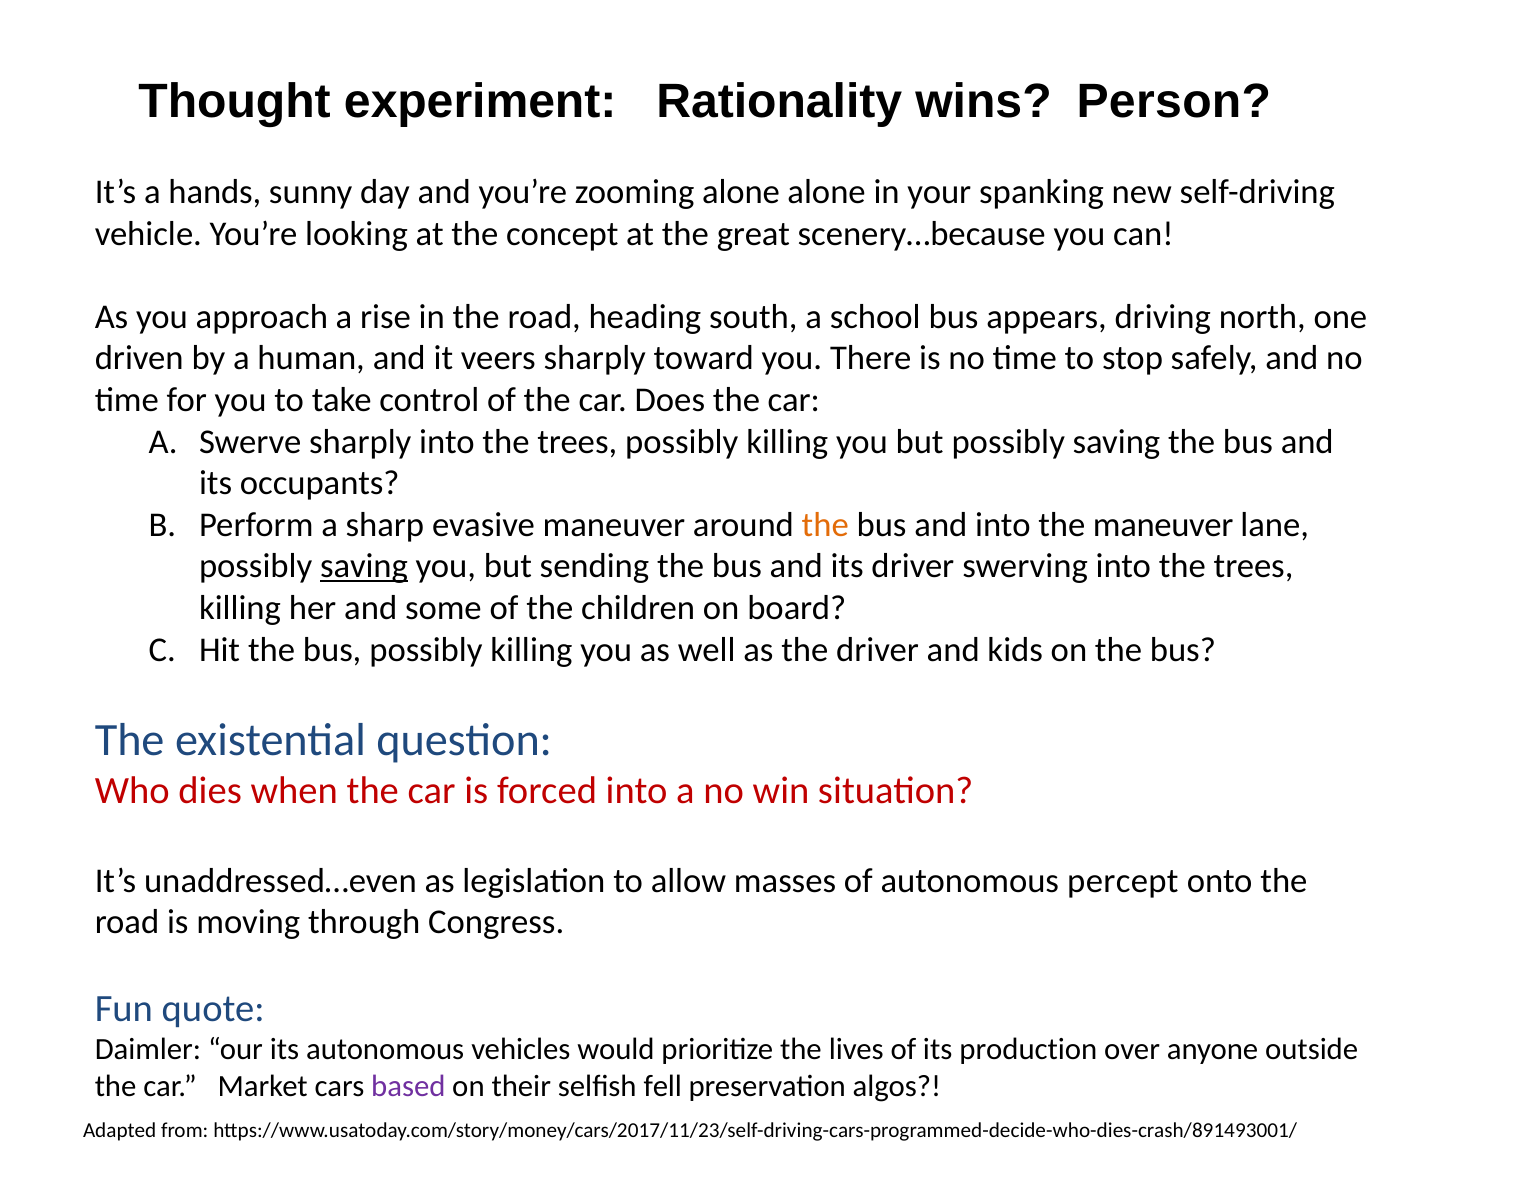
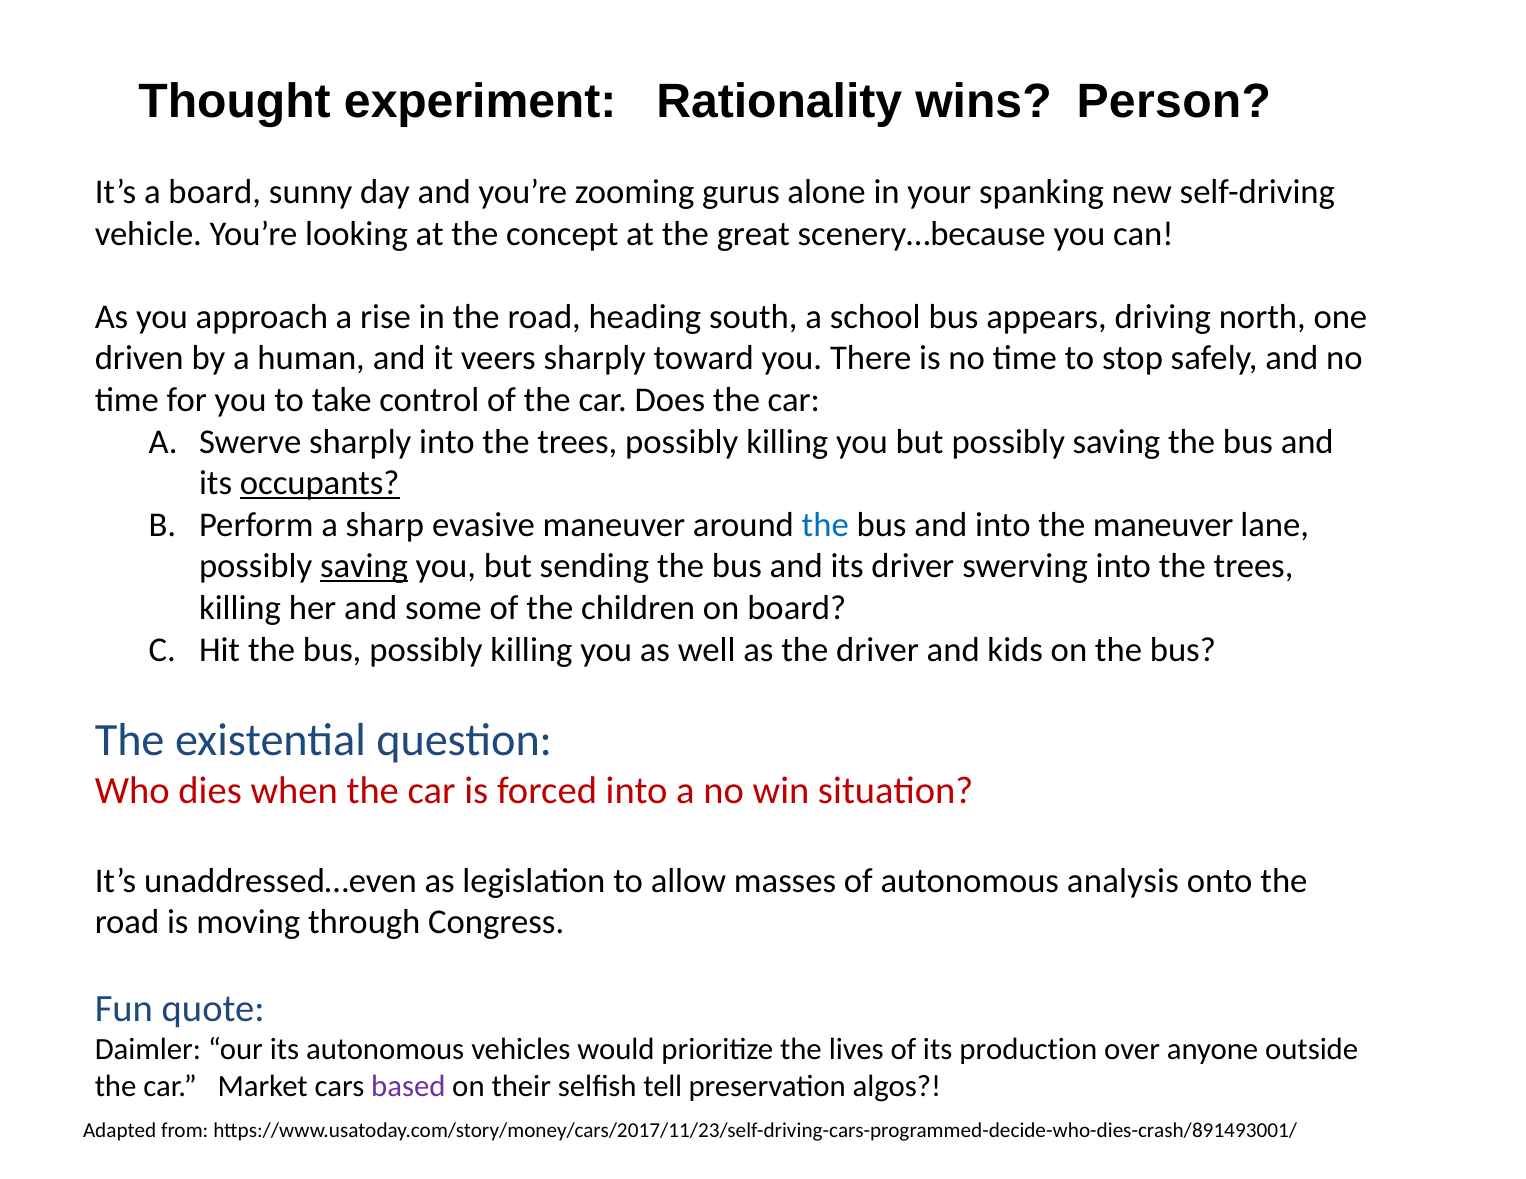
a hands: hands -> board
zooming alone: alone -> gurus
occupants underline: none -> present
the at (825, 525) colour: orange -> blue
percept: percept -> analysis
fell: fell -> tell
